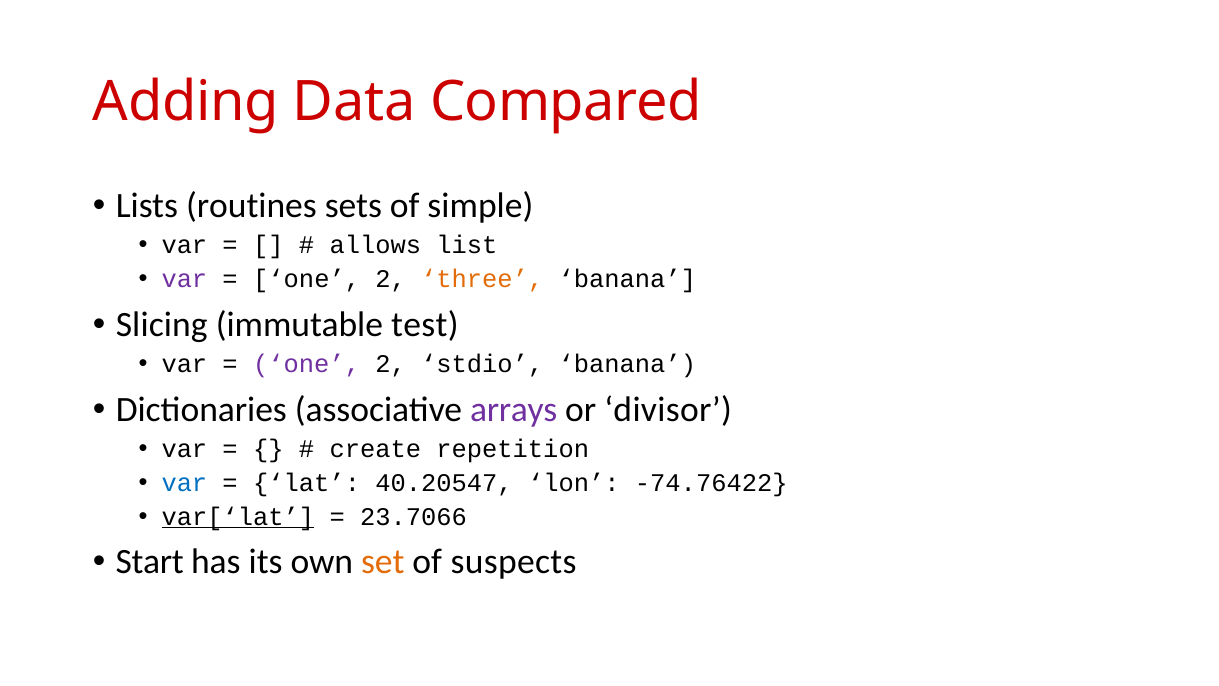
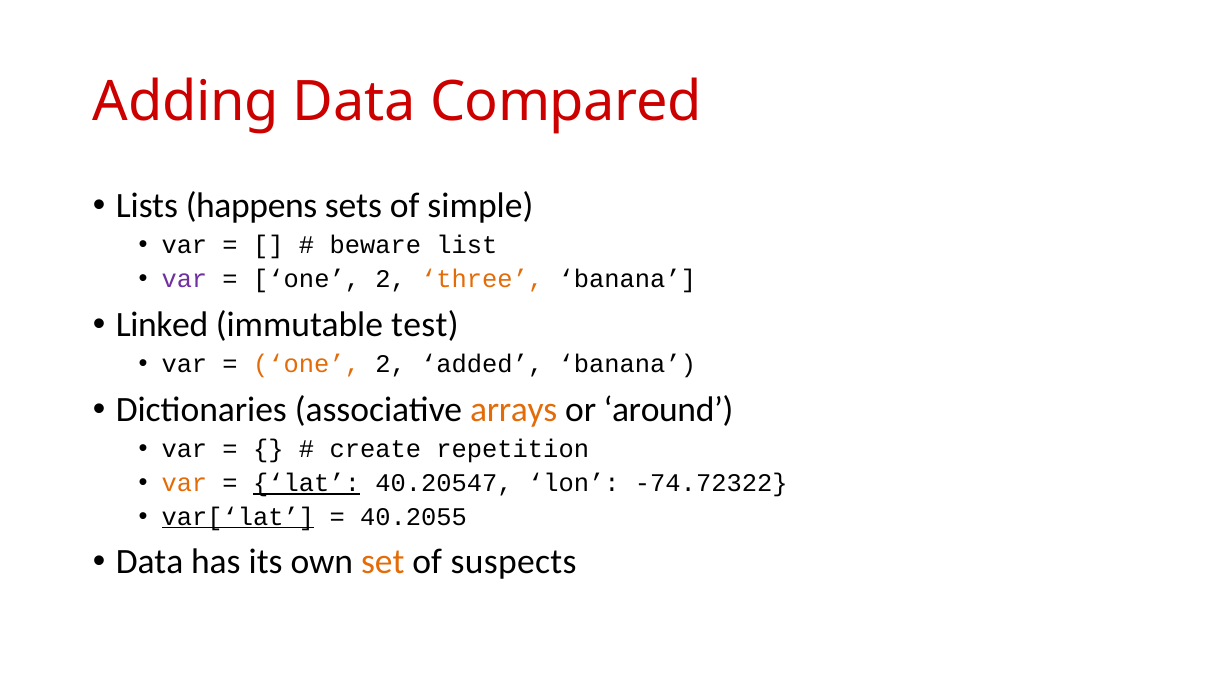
routines: routines -> happens
allows: allows -> beware
Slicing: Slicing -> Linked
one at (307, 364) colour: purple -> orange
stdio: stdio -> added
arrays colour: purple -> orange
divisor: divisor -> around
var at (184, 483) colour: blue -> orange
lat underline: none -> present
-74.76422: -74.76422 -> -74.72322
23.7066: 23.7066 -> 40.2055
Start at (150, 562): Start -> Data
